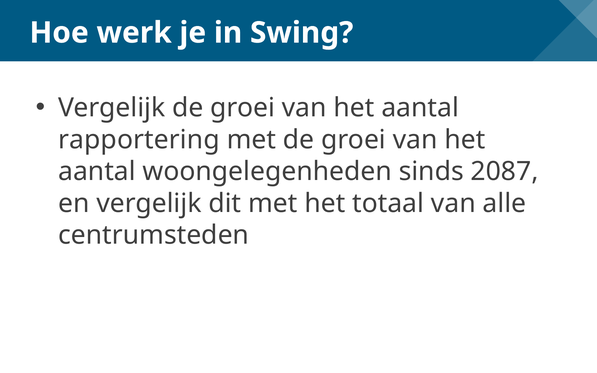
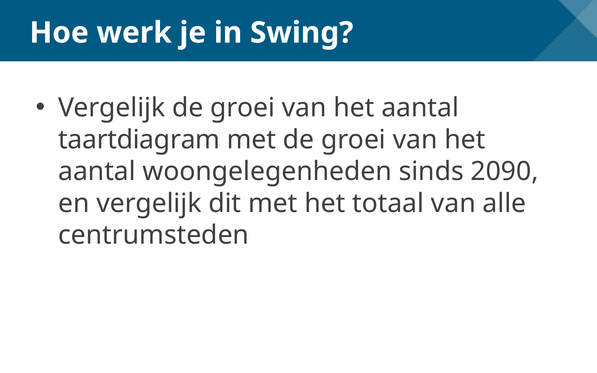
rapportering: rapportering -> taartdiagram
2087: 2087 -> 2090
